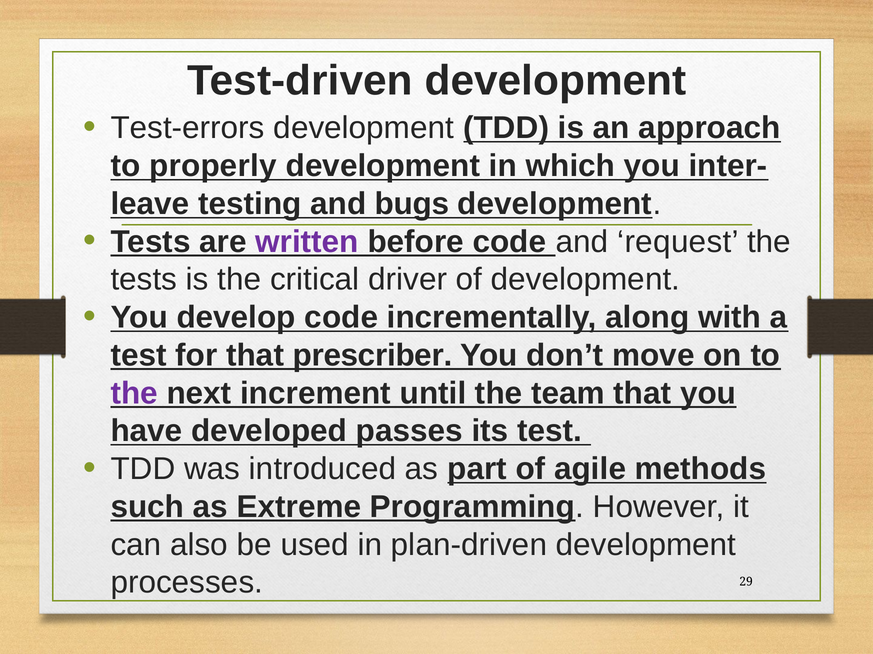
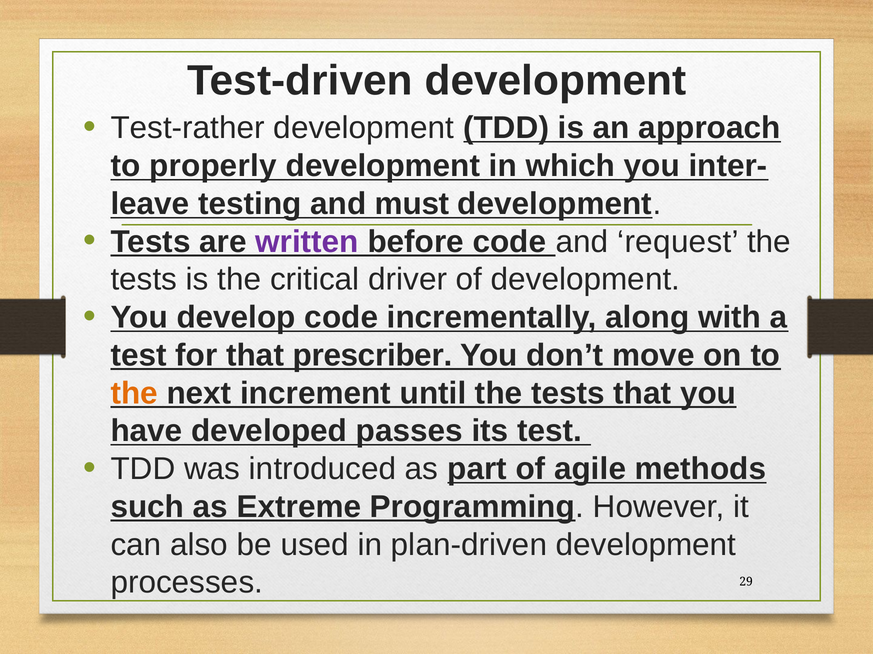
Test-errors: Test-errors -> Test-rather
bugs: bugs -> must
the at (134, 394) colour: purple -> orange
until the team: team -> tests
